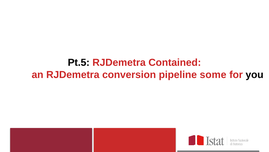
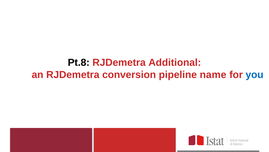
Pt.5: Pt.5 -> Pt.8
Contained: Contained -> Additional
some: some -> name
you colour: black -> blue
